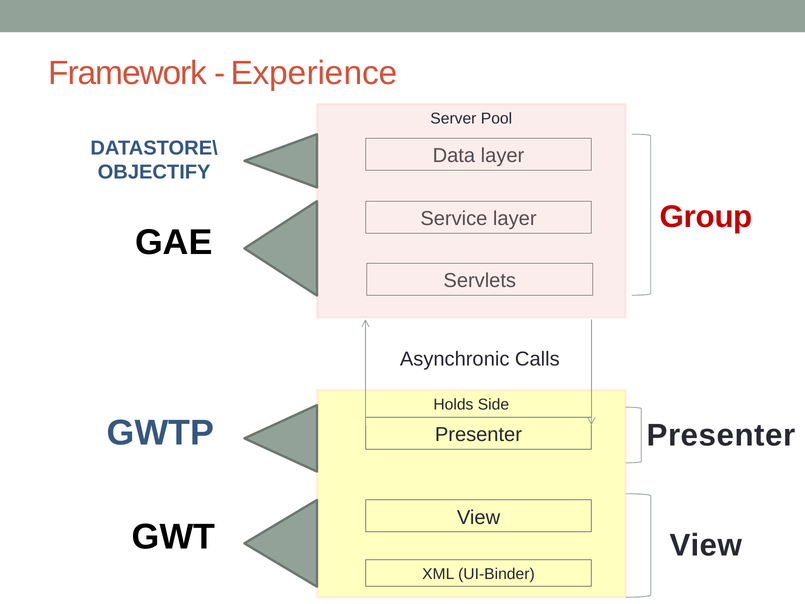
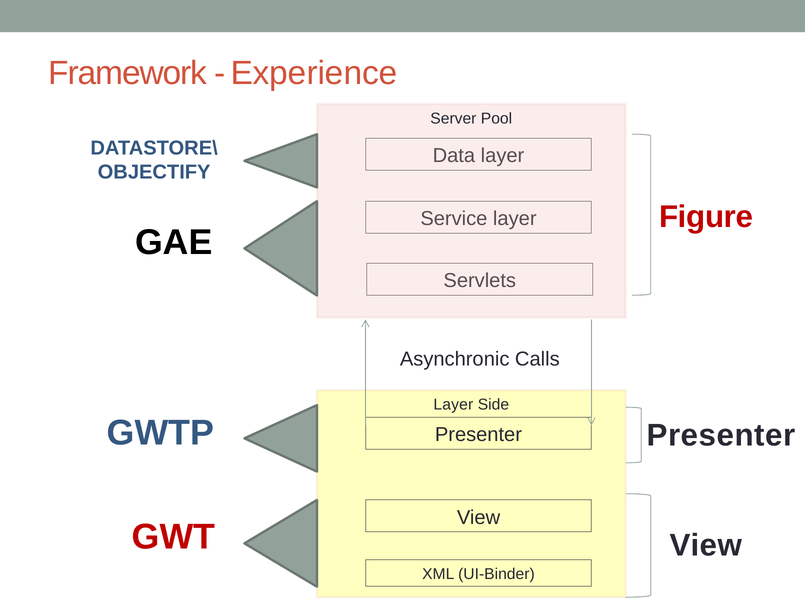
Group: Group -> Figure
Holds at (453, 404): Holds -> Layer
GWT colour: black -> red
